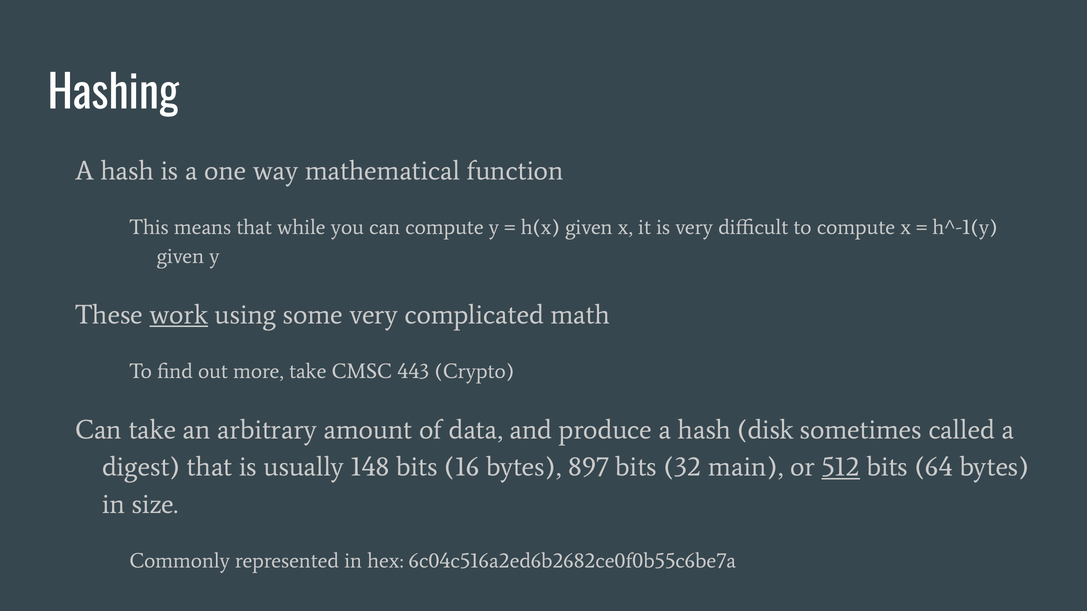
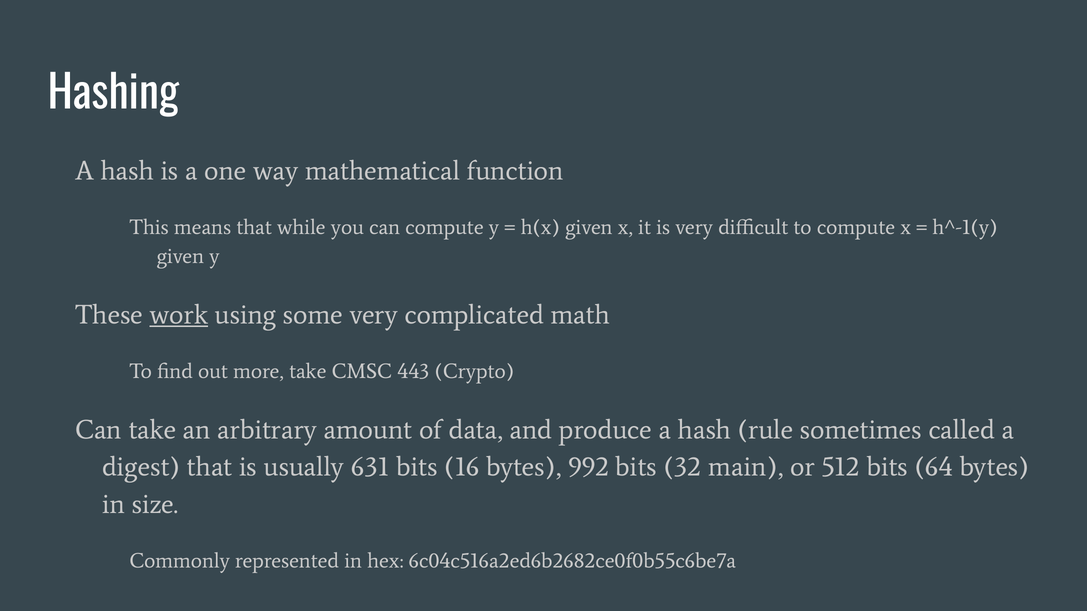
disk: disk -> rule
148: 148 -> 631
897: 897 -> 992
512 underline: present -> none
